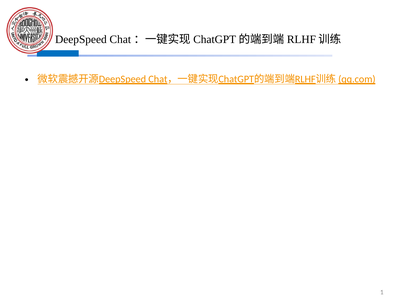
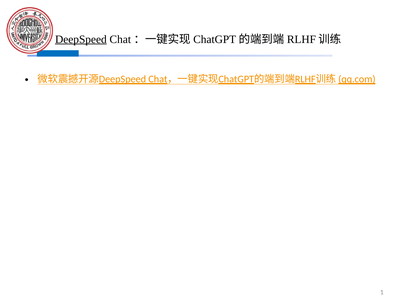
DeepSpeed underline: none -> present
